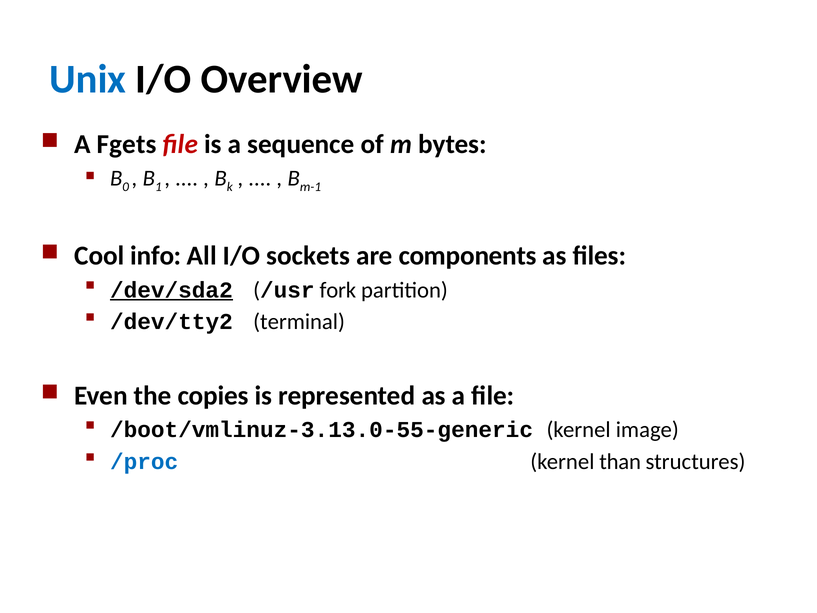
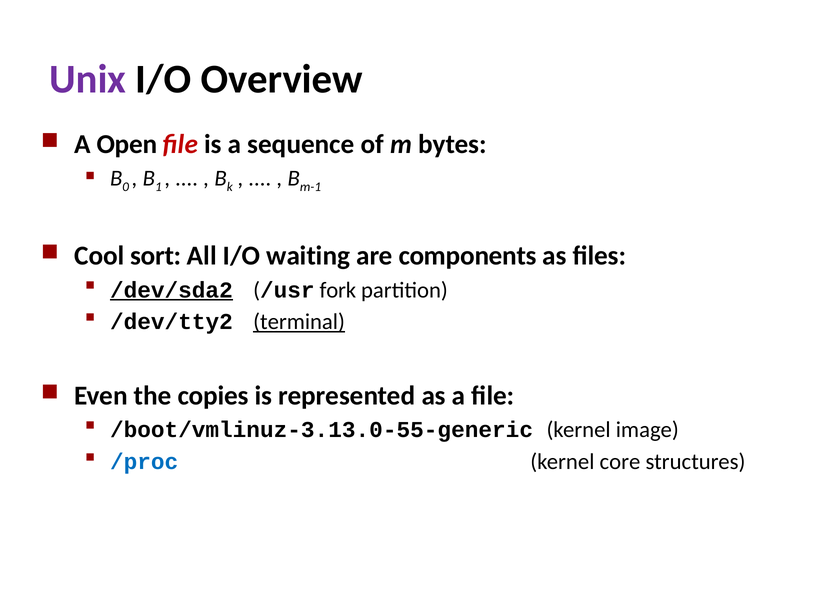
Unix colour: blue -> purple
Fgets: Fgets -> Open
info: info -> sort
sockets: sockets -> waiting
terminal underline: none -> present
than: than -> core
